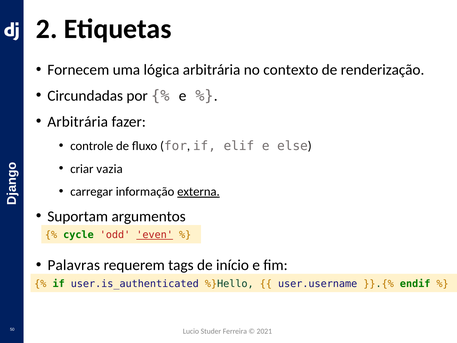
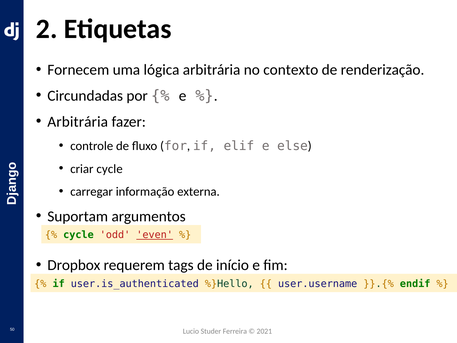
criar vazia: vazia -> cycle
externa underline: present -> none
Palavras: Palavras -> Dropbox
